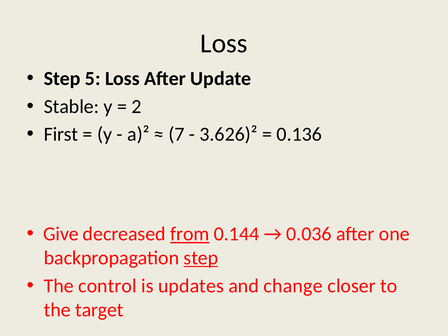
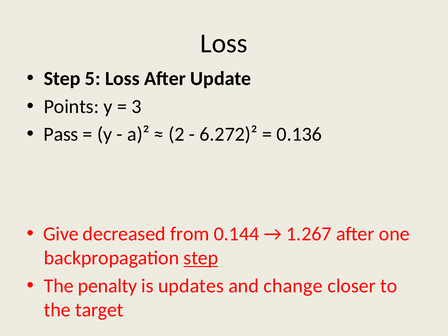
Stable: Stable -> Points
2: 2 -> 3
First: First -> Pass
7: 7 -> 2
3.626)²: 3.626)² -> 6.272)²
from underline: present -> none
0.036: 0.036 -> 1.267
control: control -> penalty
